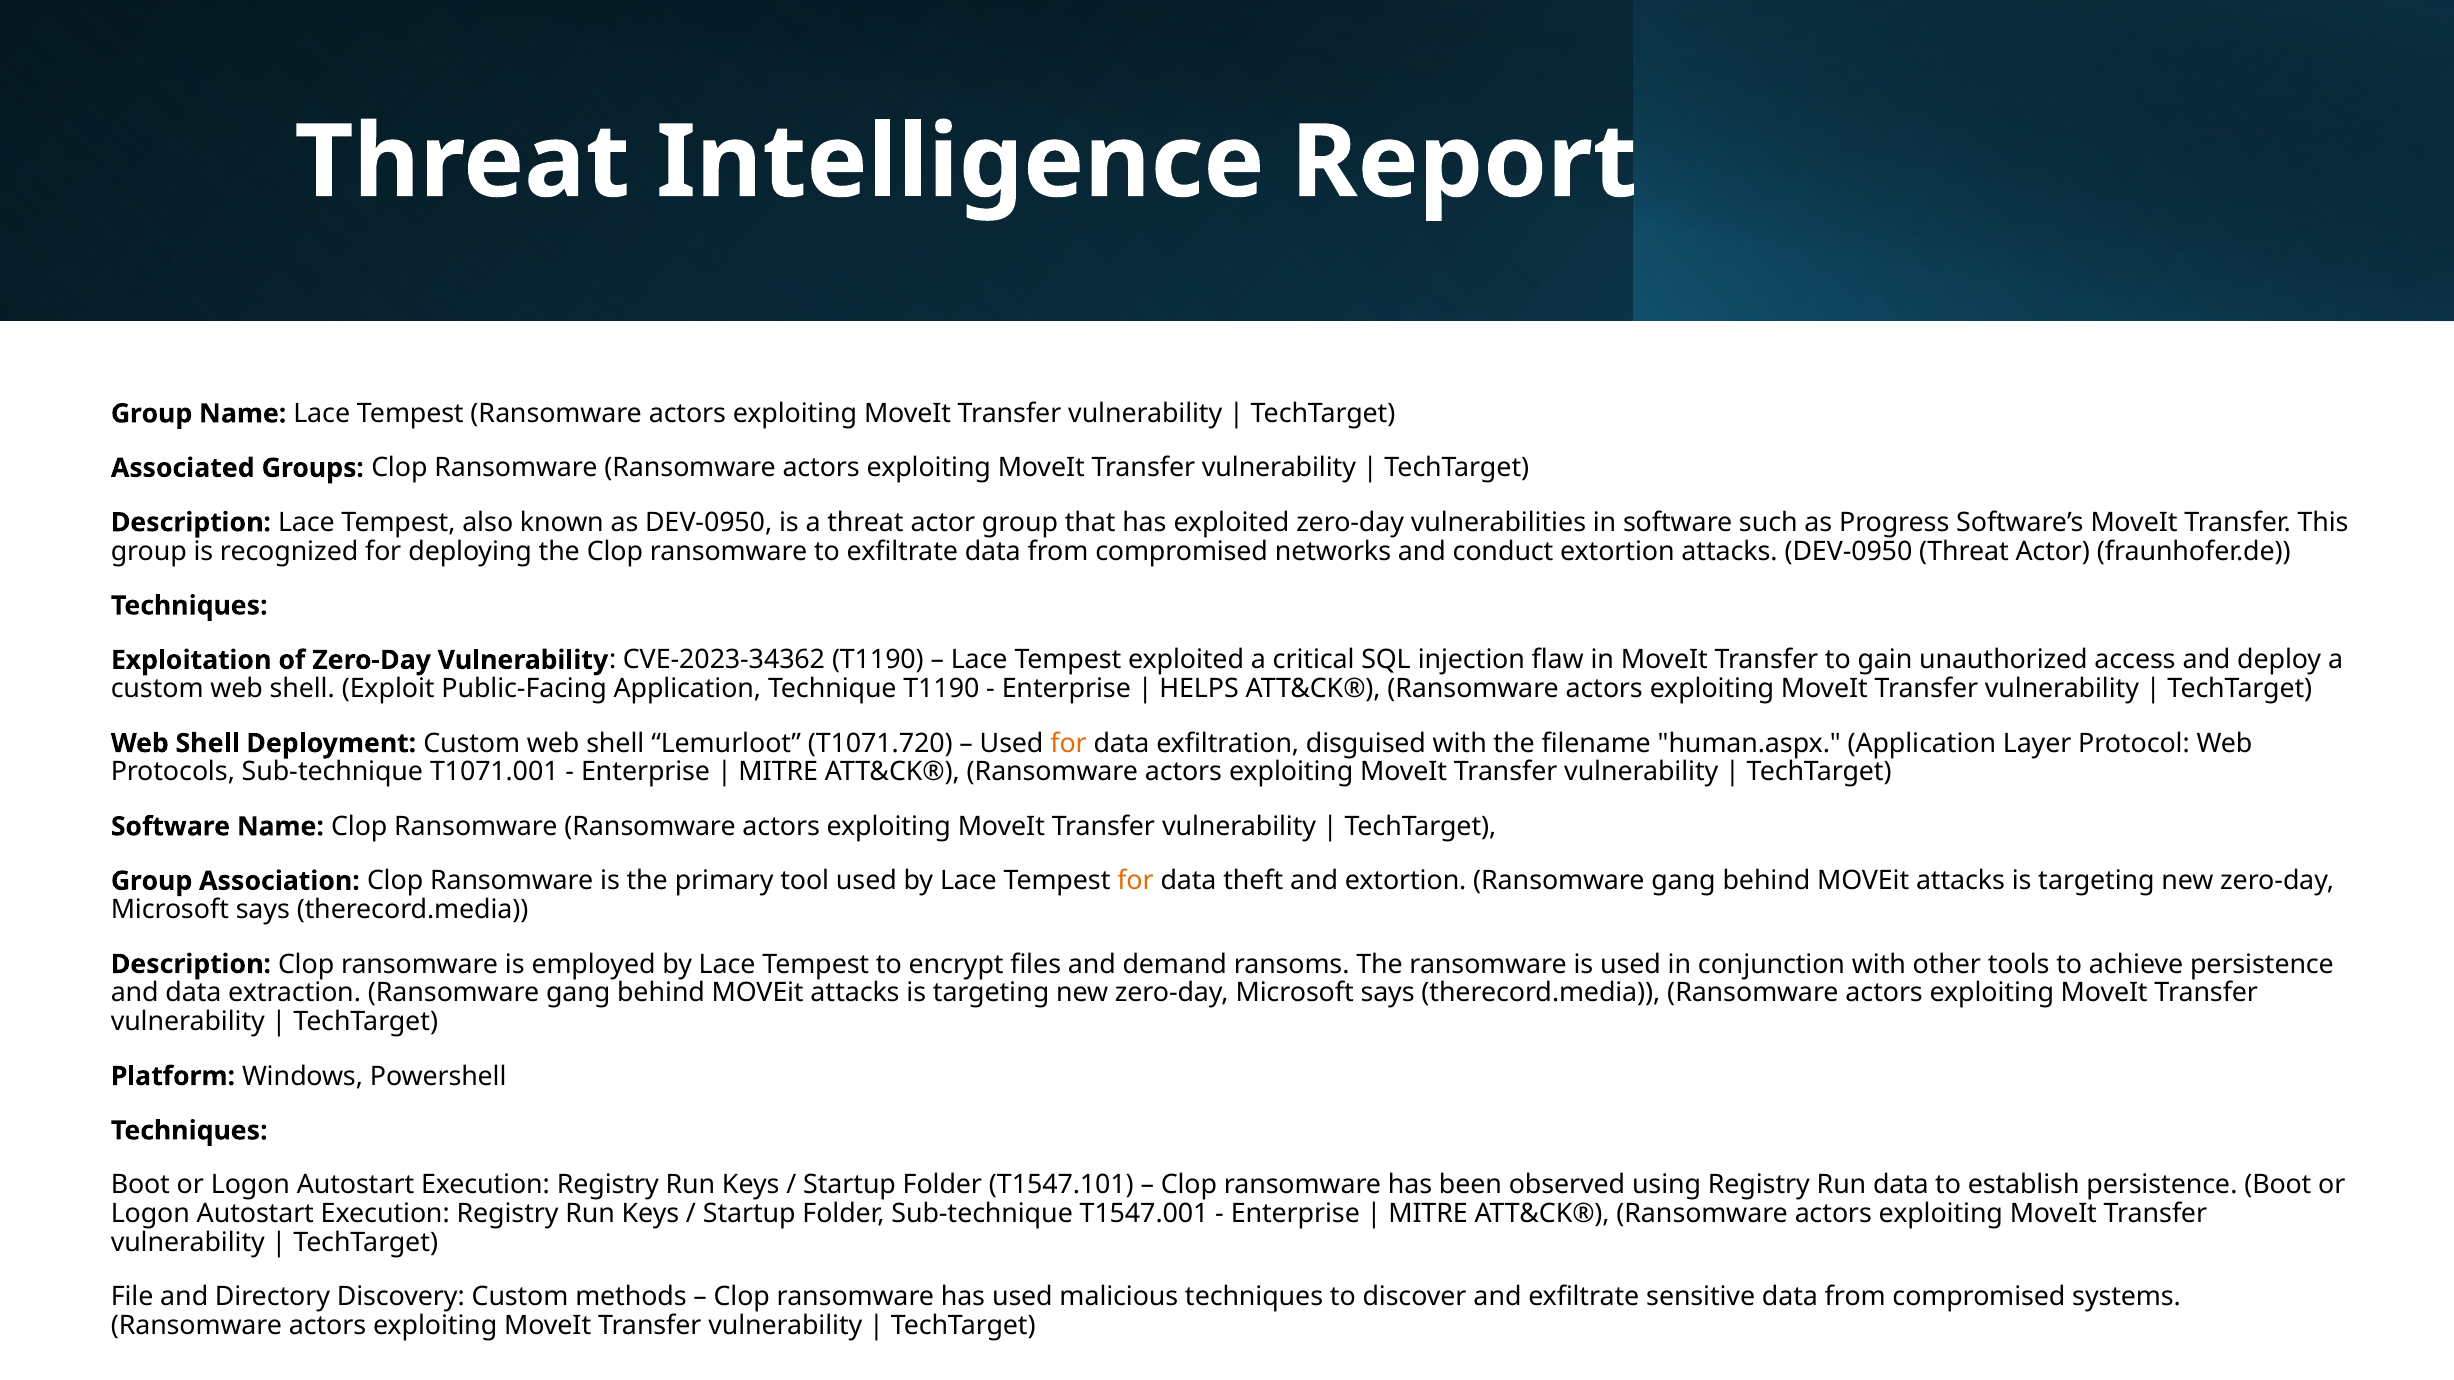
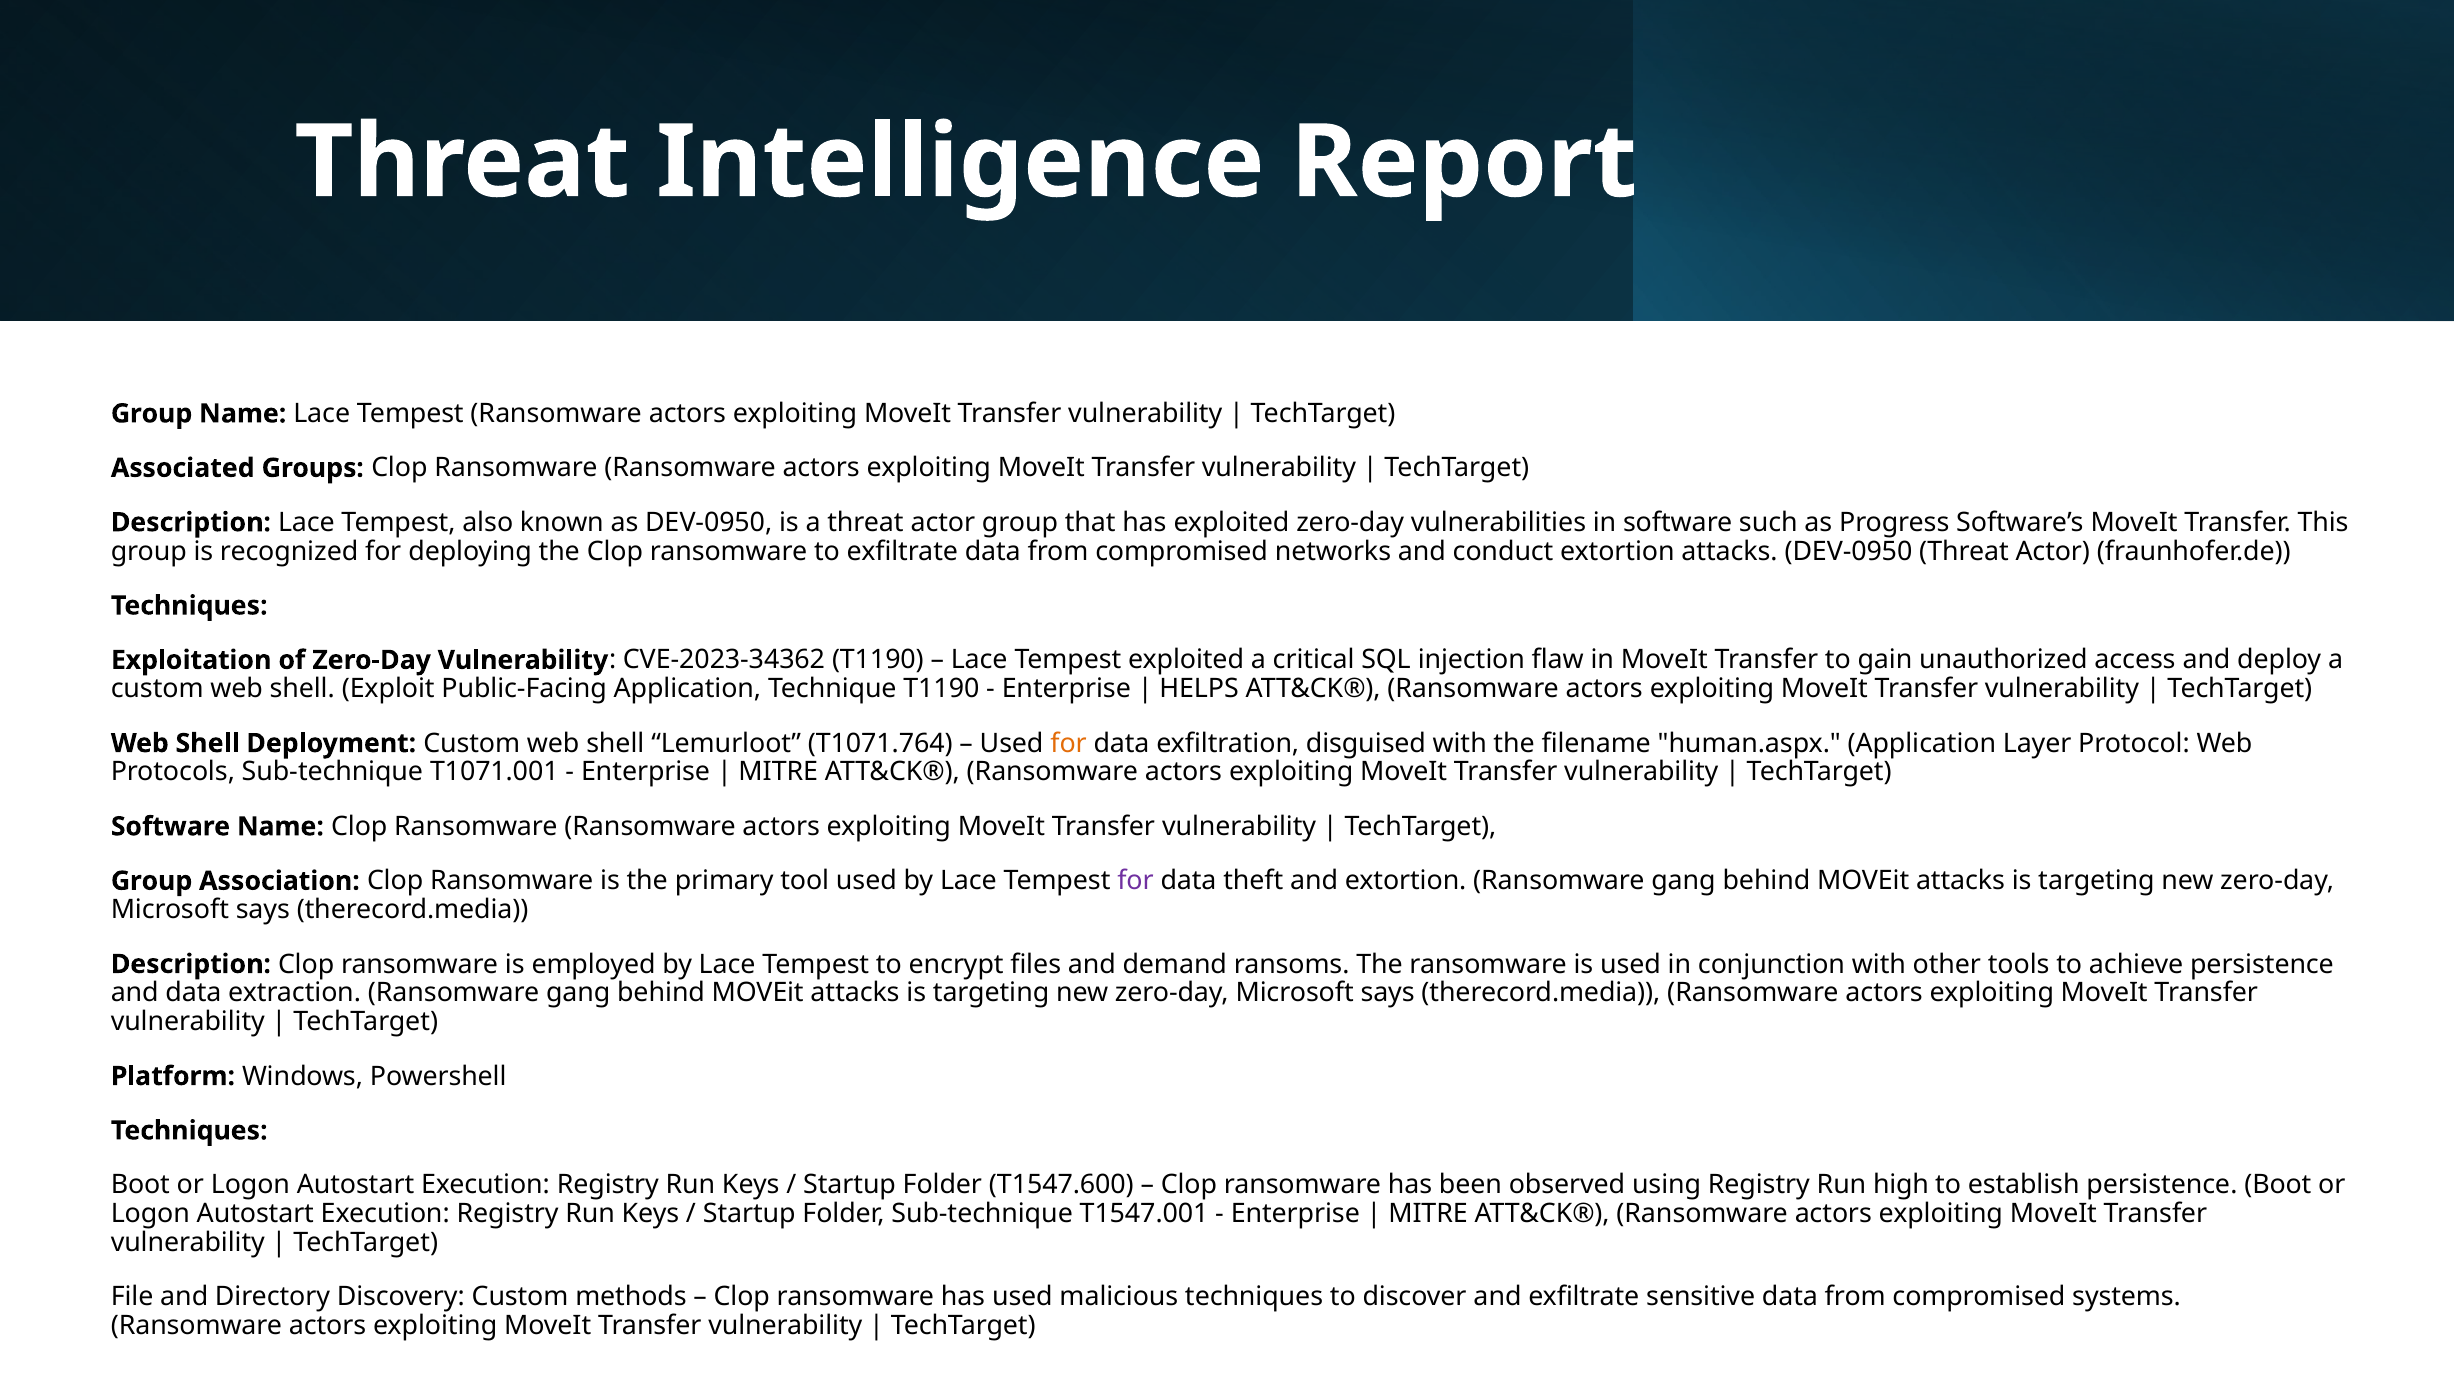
T1071.720: T1071.720 -> T1071.764
for at (1136, 881) colour: orange -> purple
T1547.101: T1547.101 -> T1547.600
Run data: data -> high
